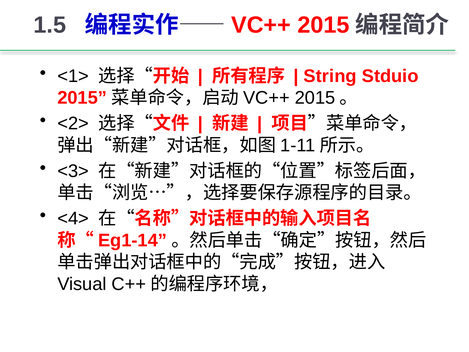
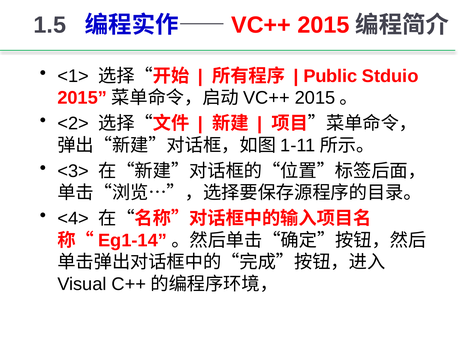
String: String -> Public
